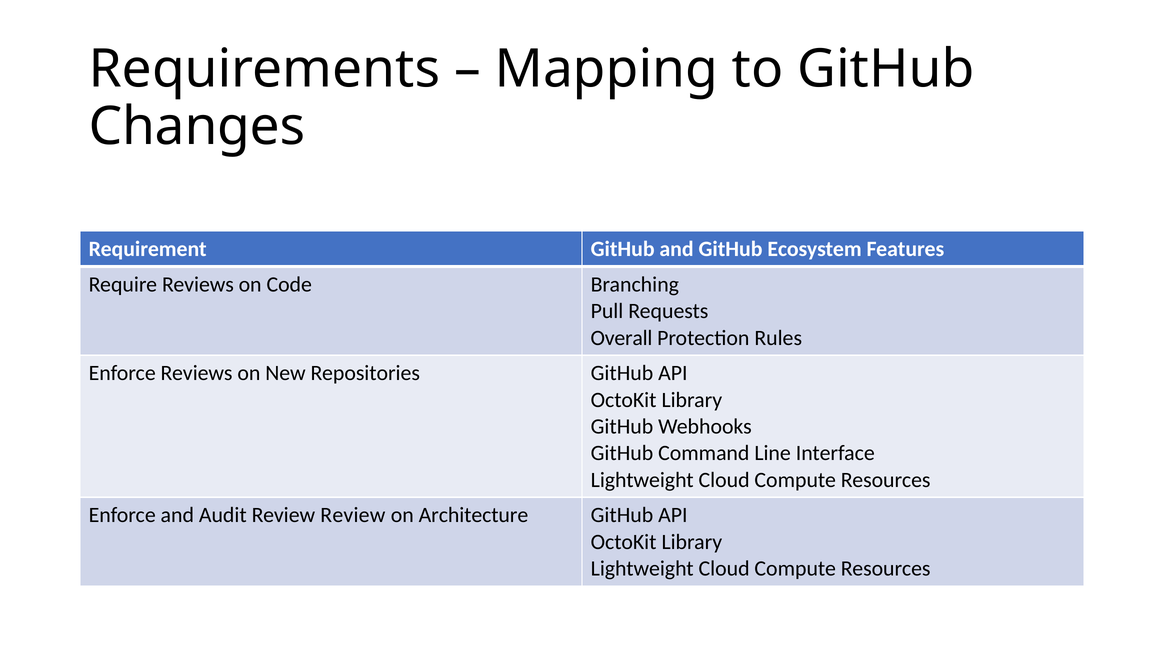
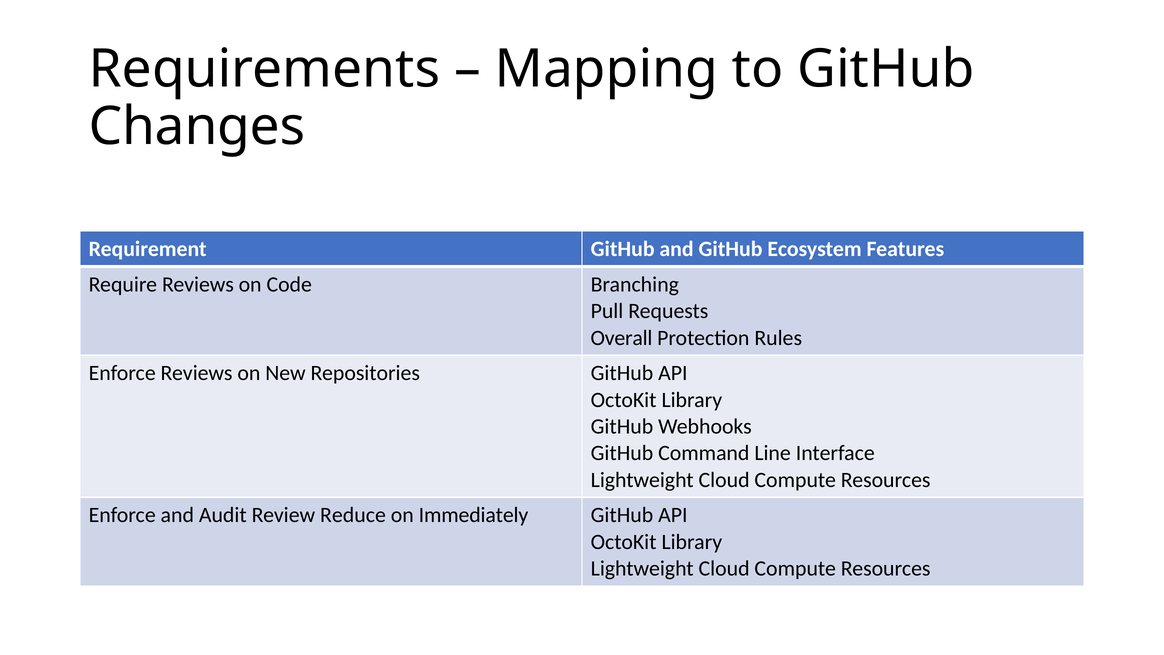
Review Review: Review -> Reduce
Architecture: Architecture -> Immediately
